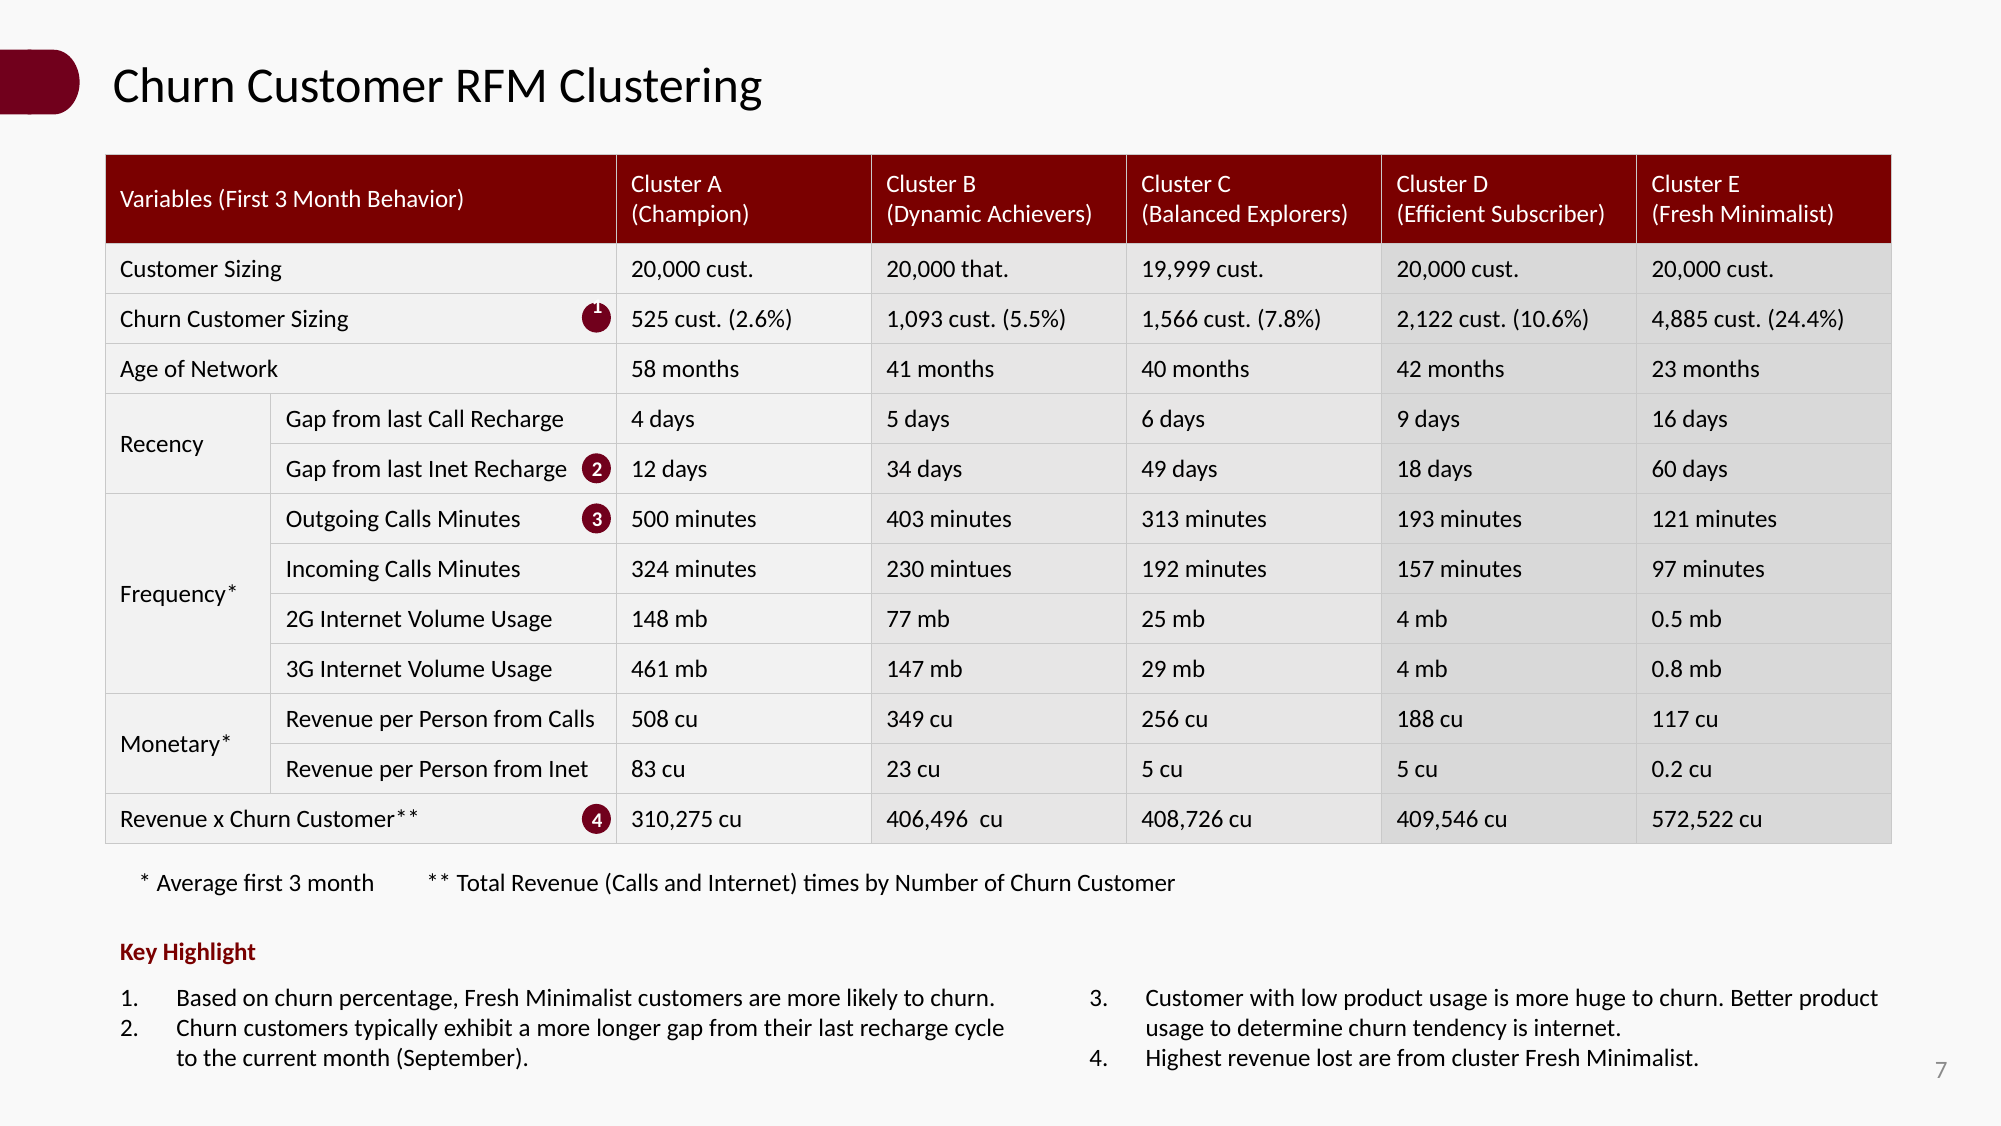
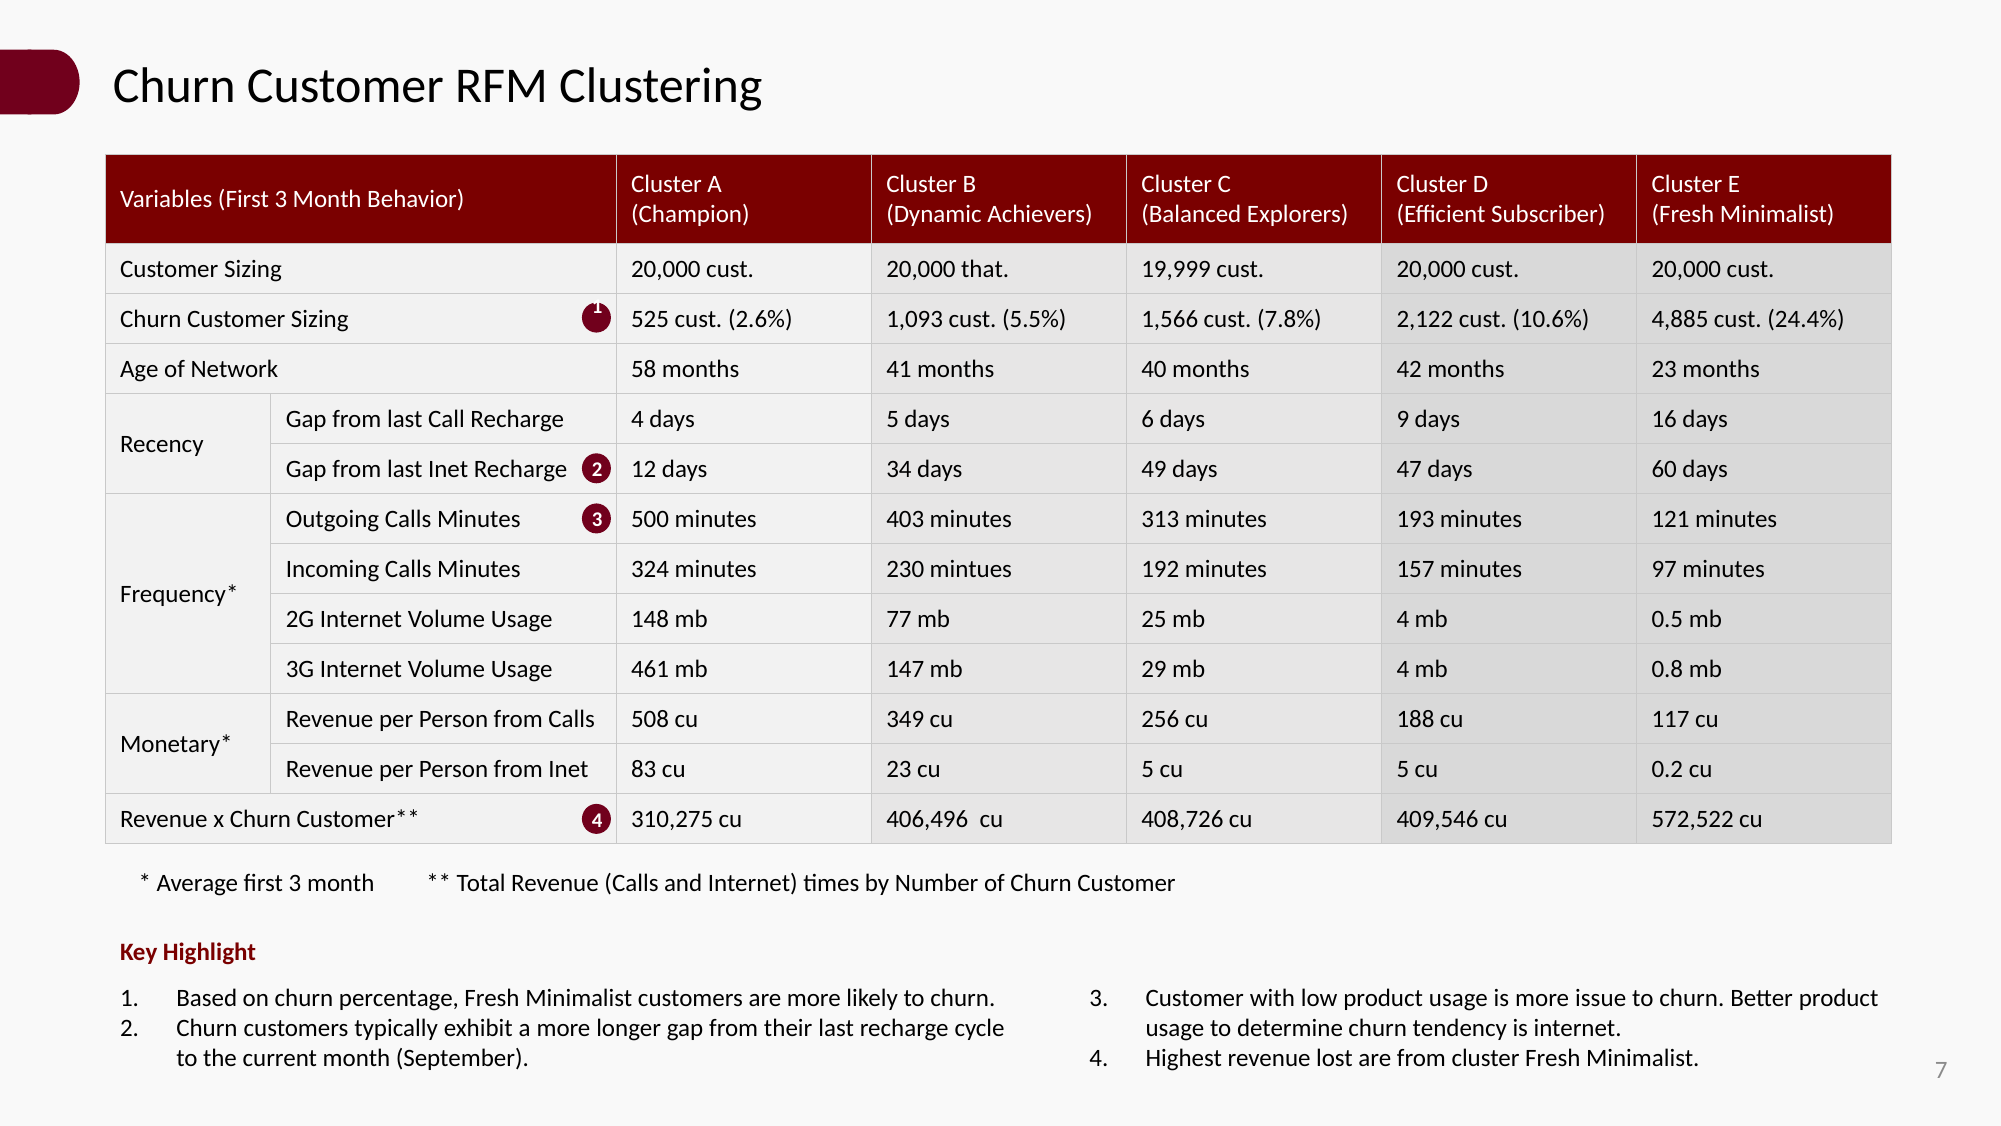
18: 18 -> 47
huge: huge -> issue
